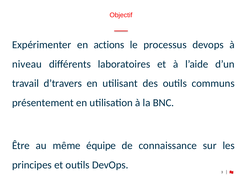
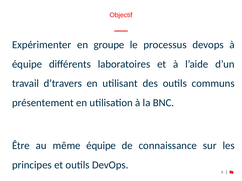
actions: actions -> groupe
niveau at (27, 64): niveau -> équipe
